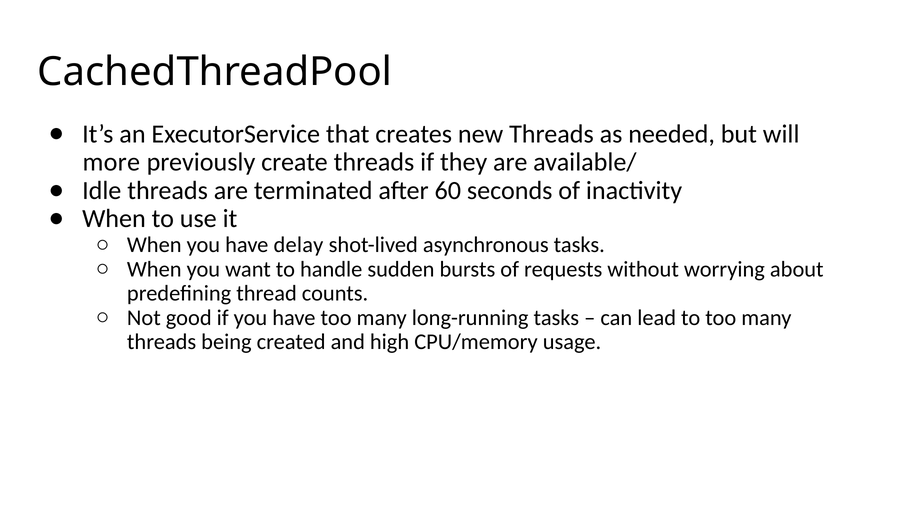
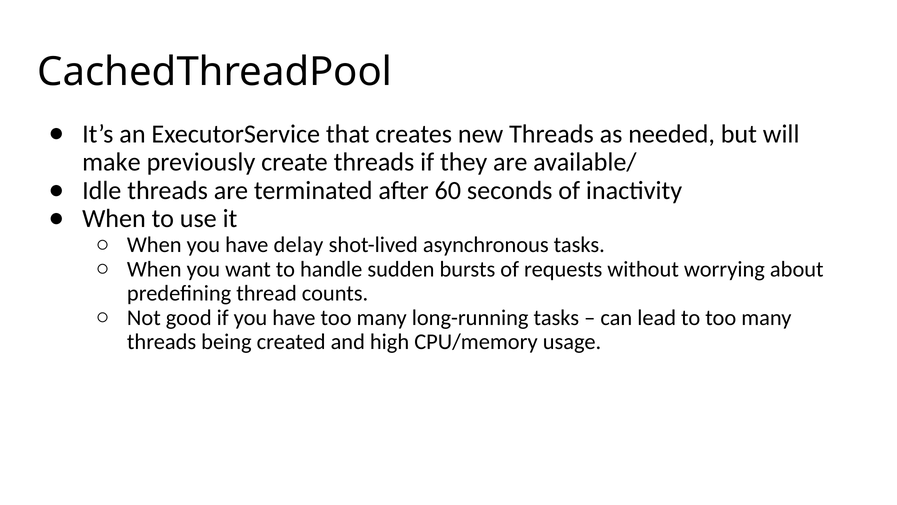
more: more -> make
